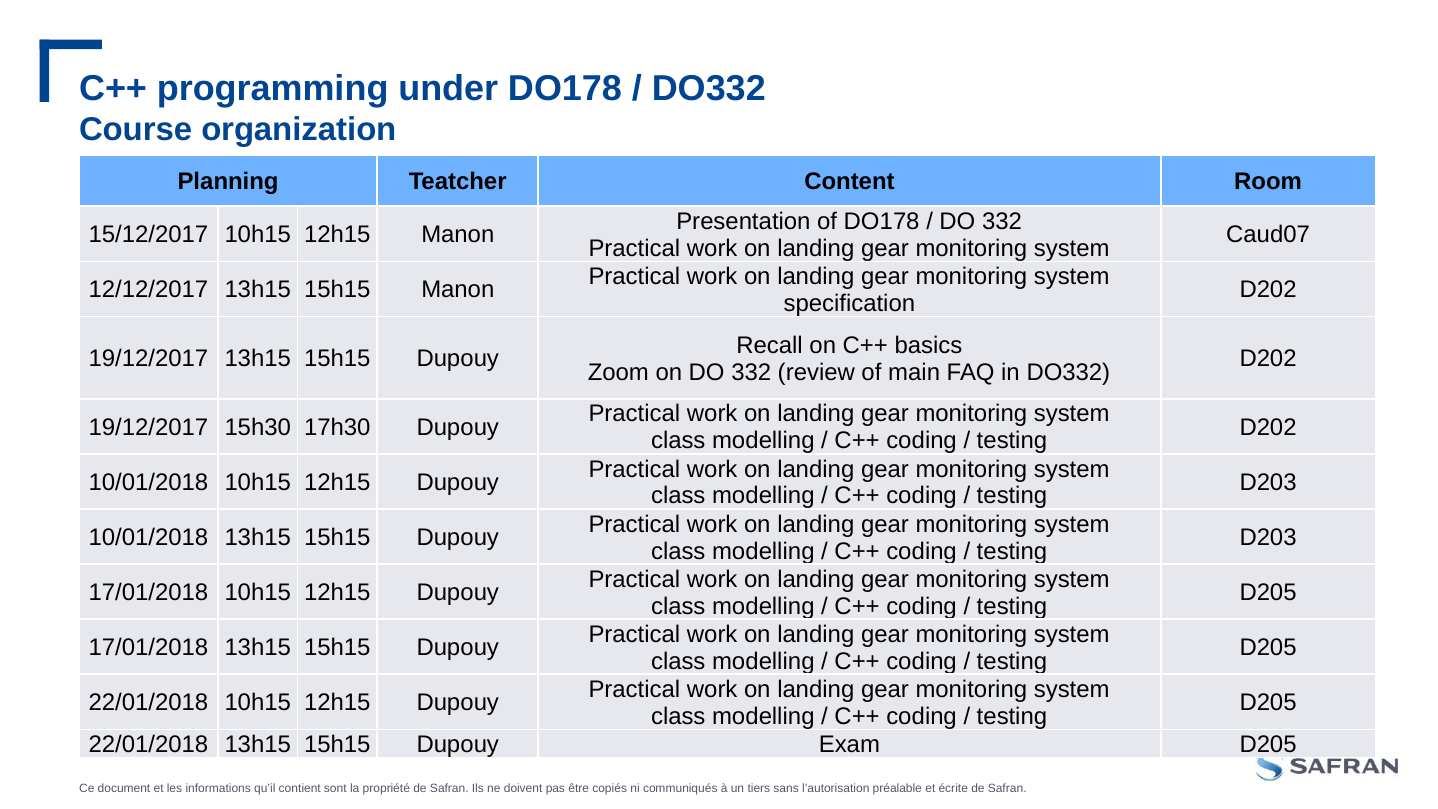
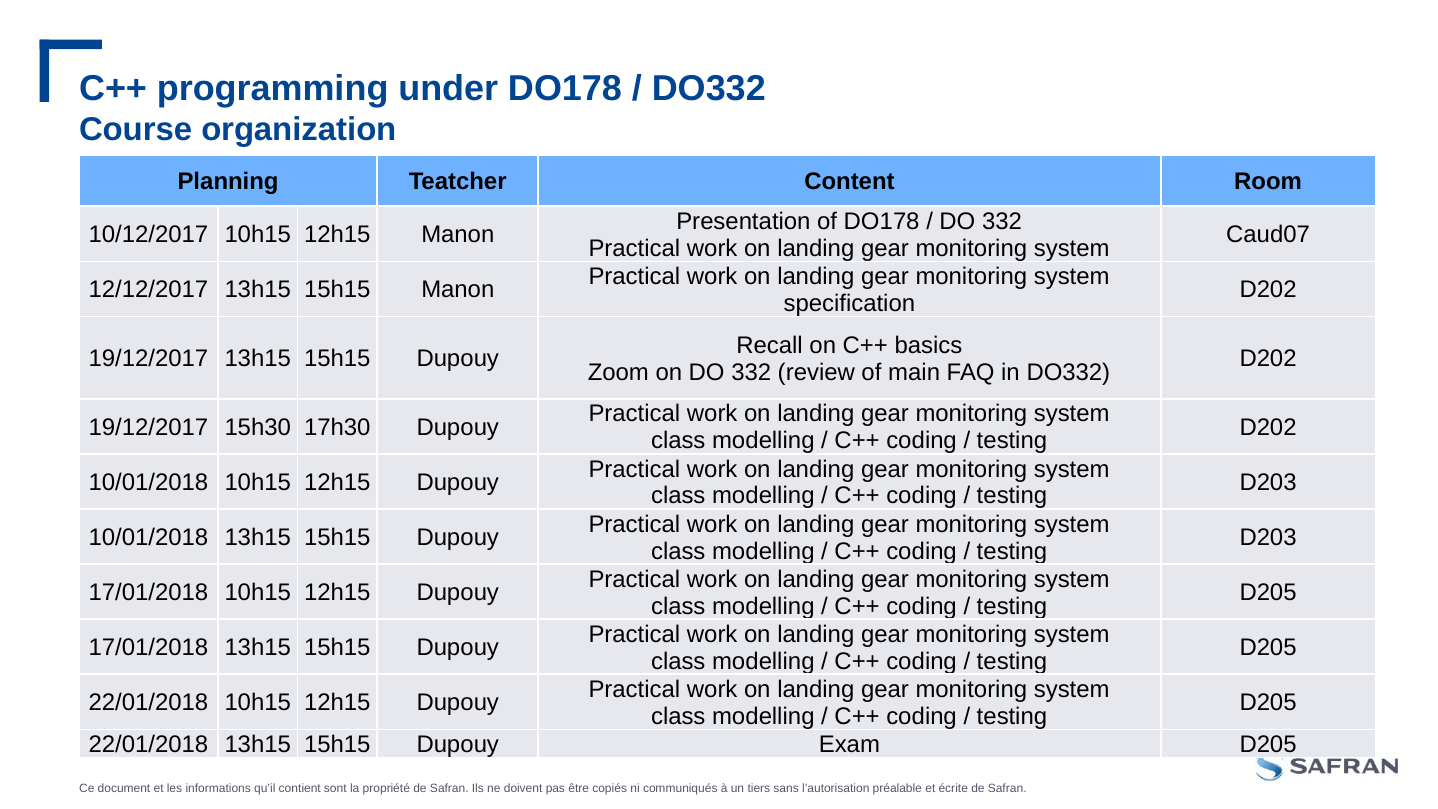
15/12/2017: 15/12/2017 -> 10/12/2017
